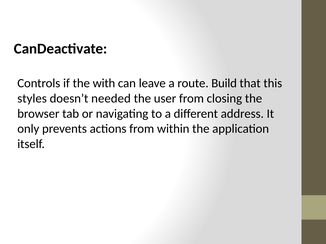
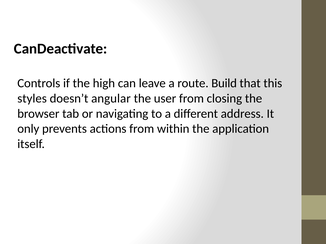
with: with -> high
needed: needed -> angular
